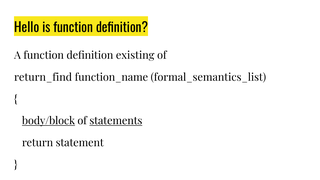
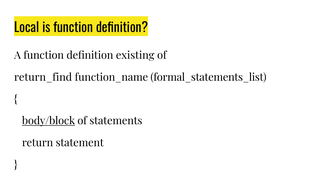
Hello: Hello -> Local
formal_semantics_list: formal_semantics_list -> formal_statements_list
statements underline: present -> none
